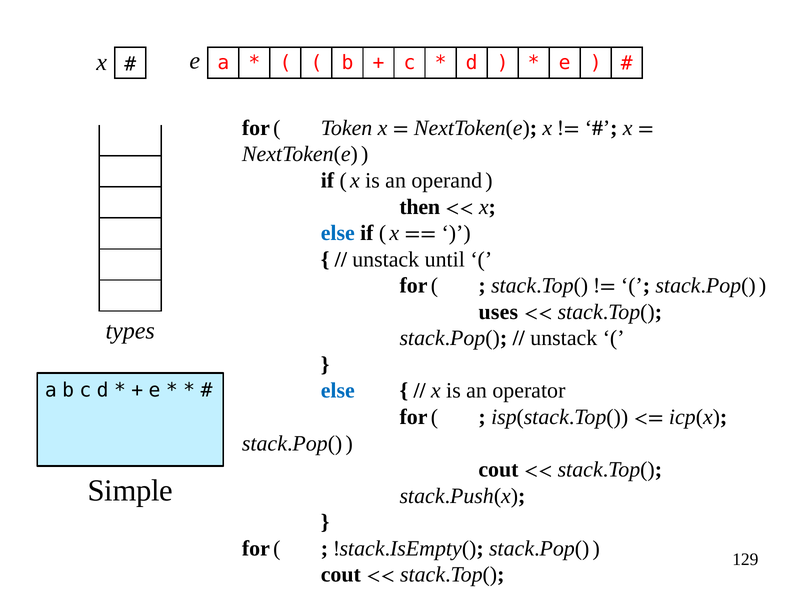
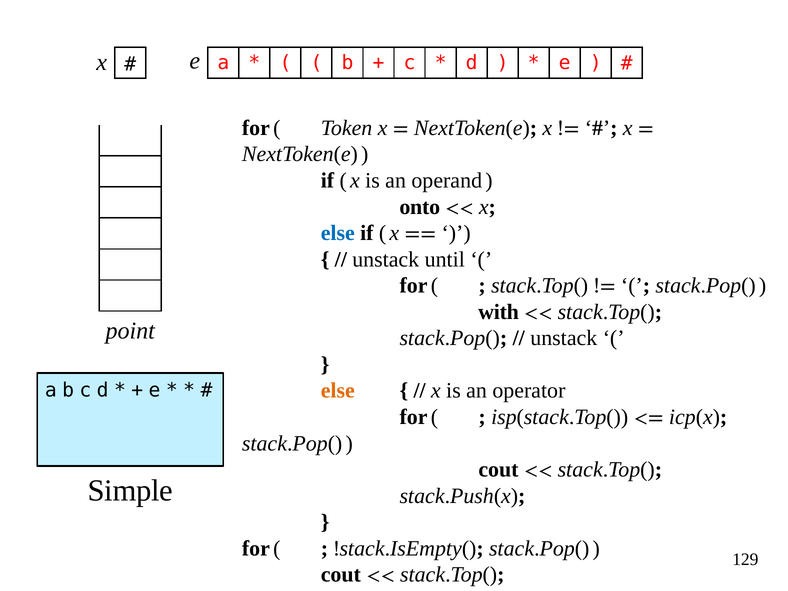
then: then -> onto
uses: uses -> with
types: types -> point
else at (338, 391) colour: blue -> orange
